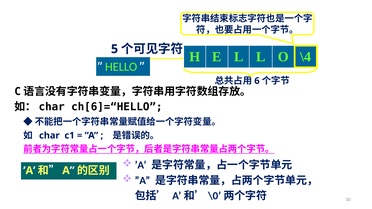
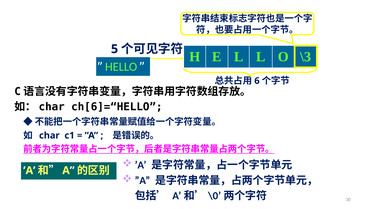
\4: \4 -> \3
